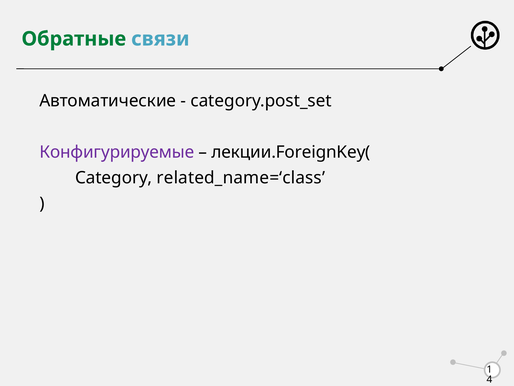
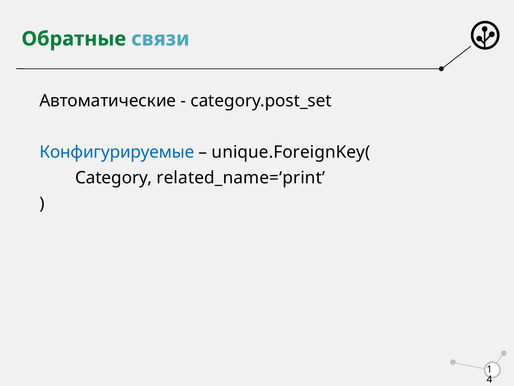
Конфигурируемые colour: purple -> blue
лекции.ForeignKey(: лекции.ForeignKey( -> unique.ForeignKey(
related_name=‘class: related_name=‘class -> related_name=‘print
